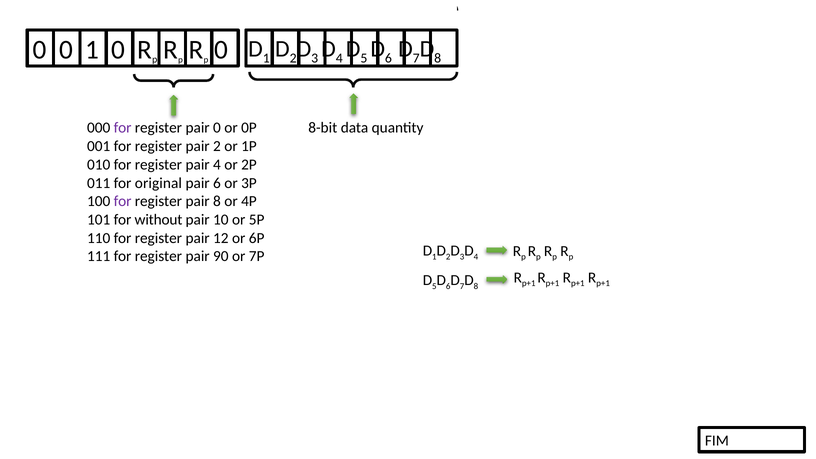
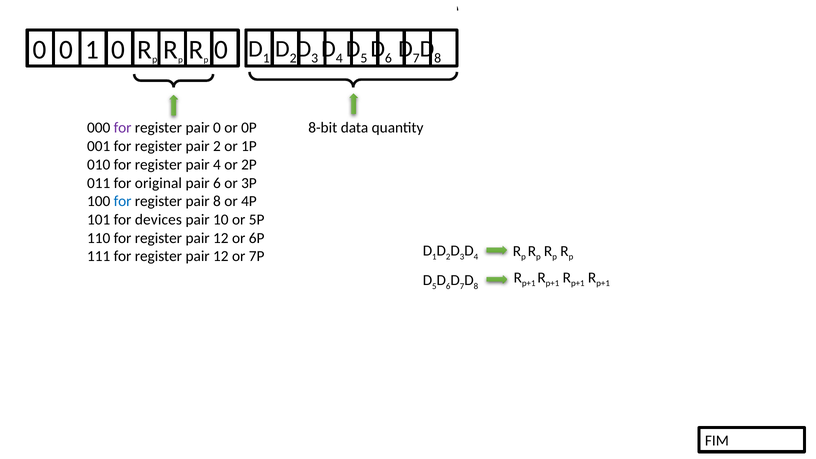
for at (123, 201) colour: purple -> blue
without: without -> devices
90 at (221, 256): 90 -> 12
